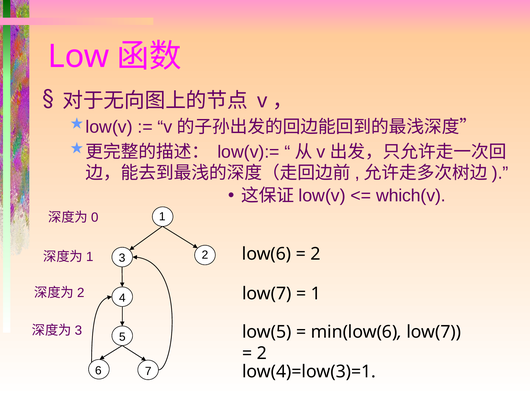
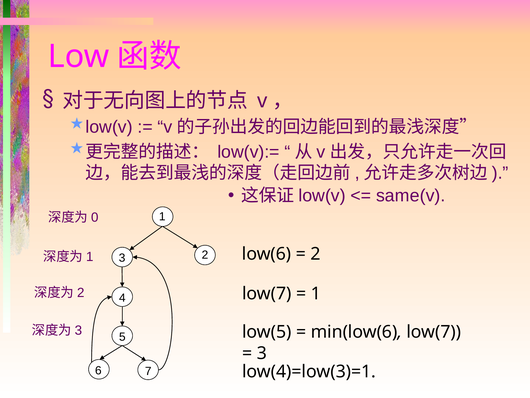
which(v: which(v -> same(v
2 at (262, 353): 2 -> 3
